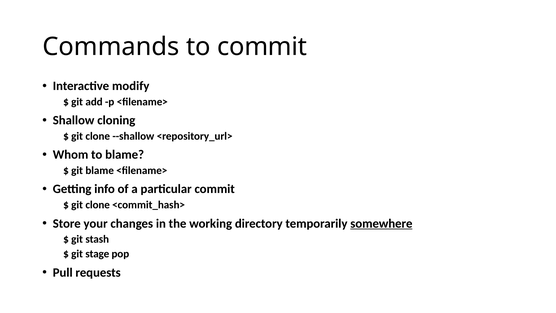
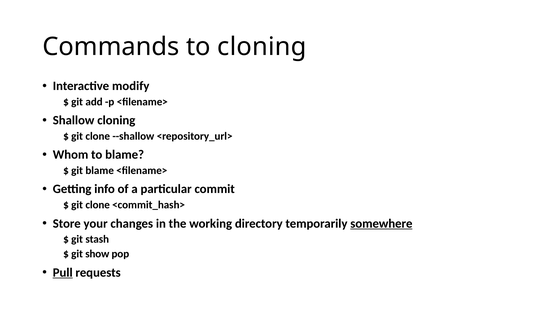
to commit: commit -> cloning
stage: stage -> show
Pull underline: none -> present
